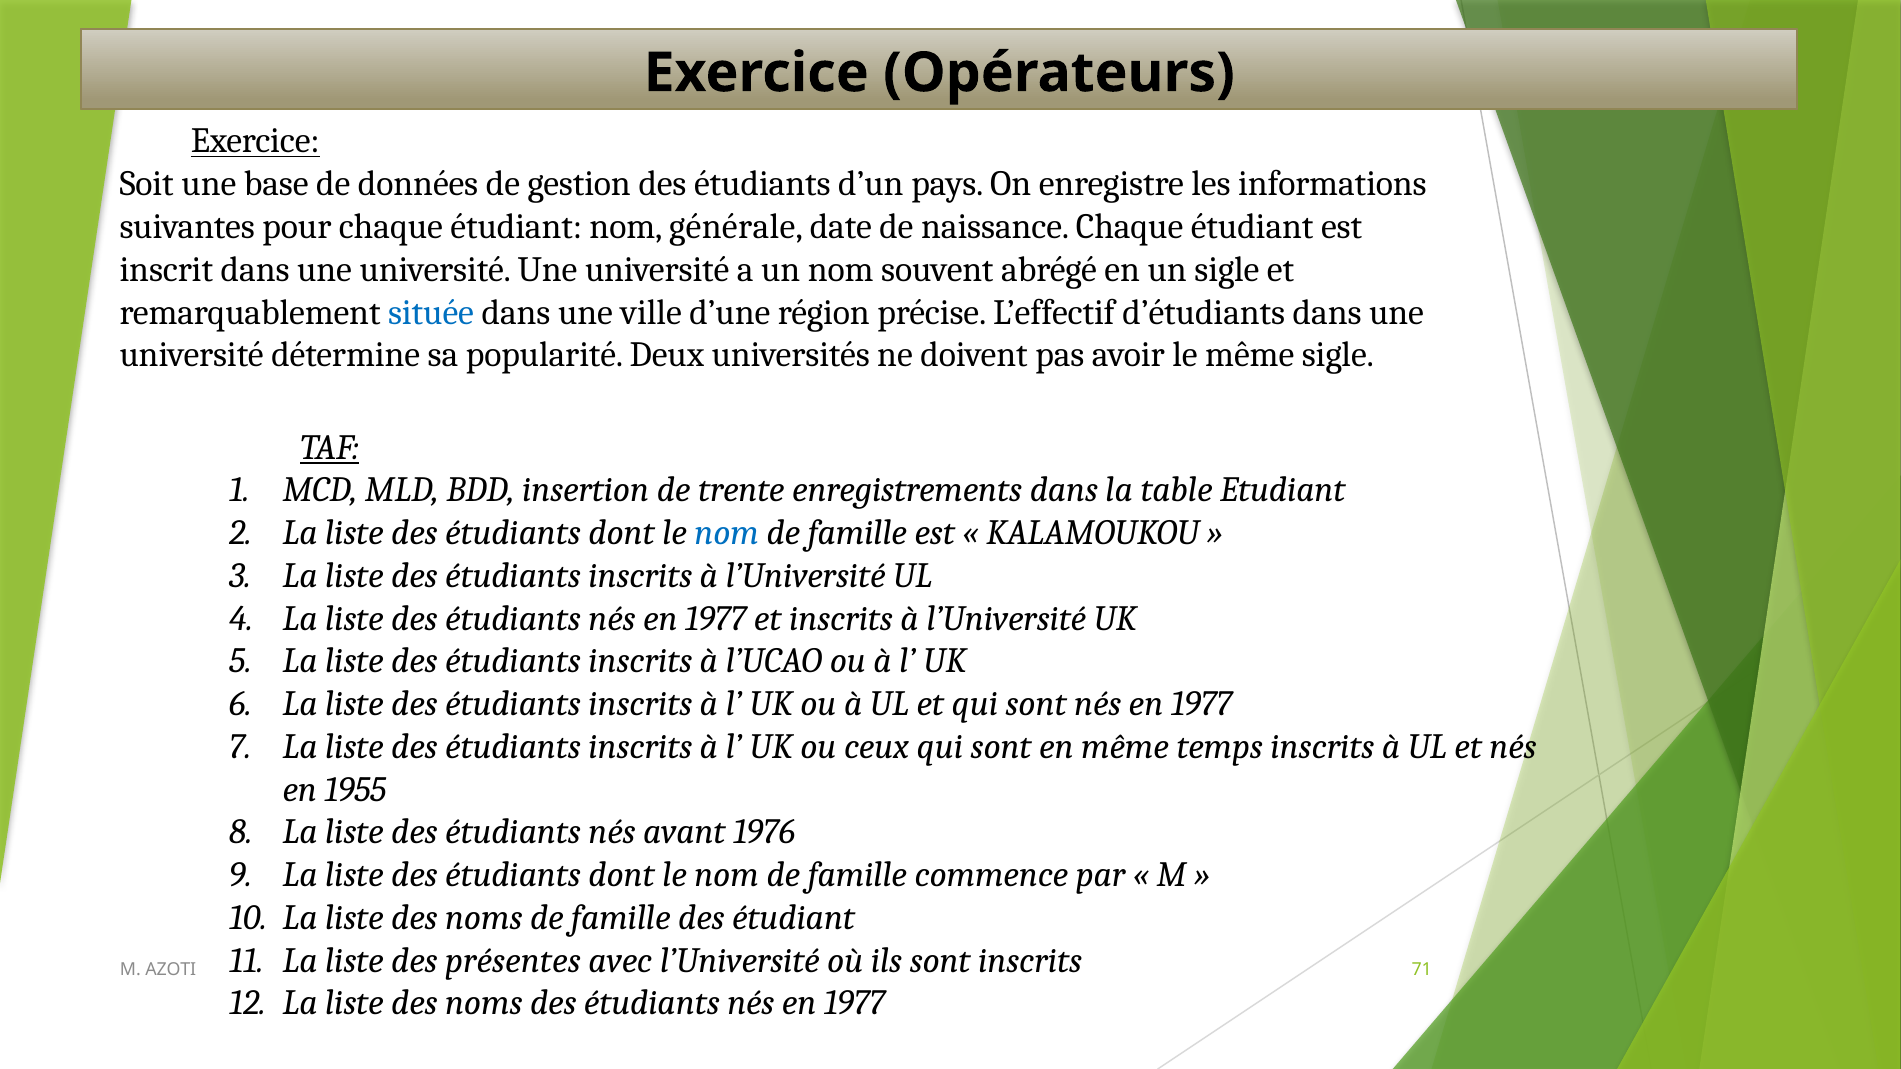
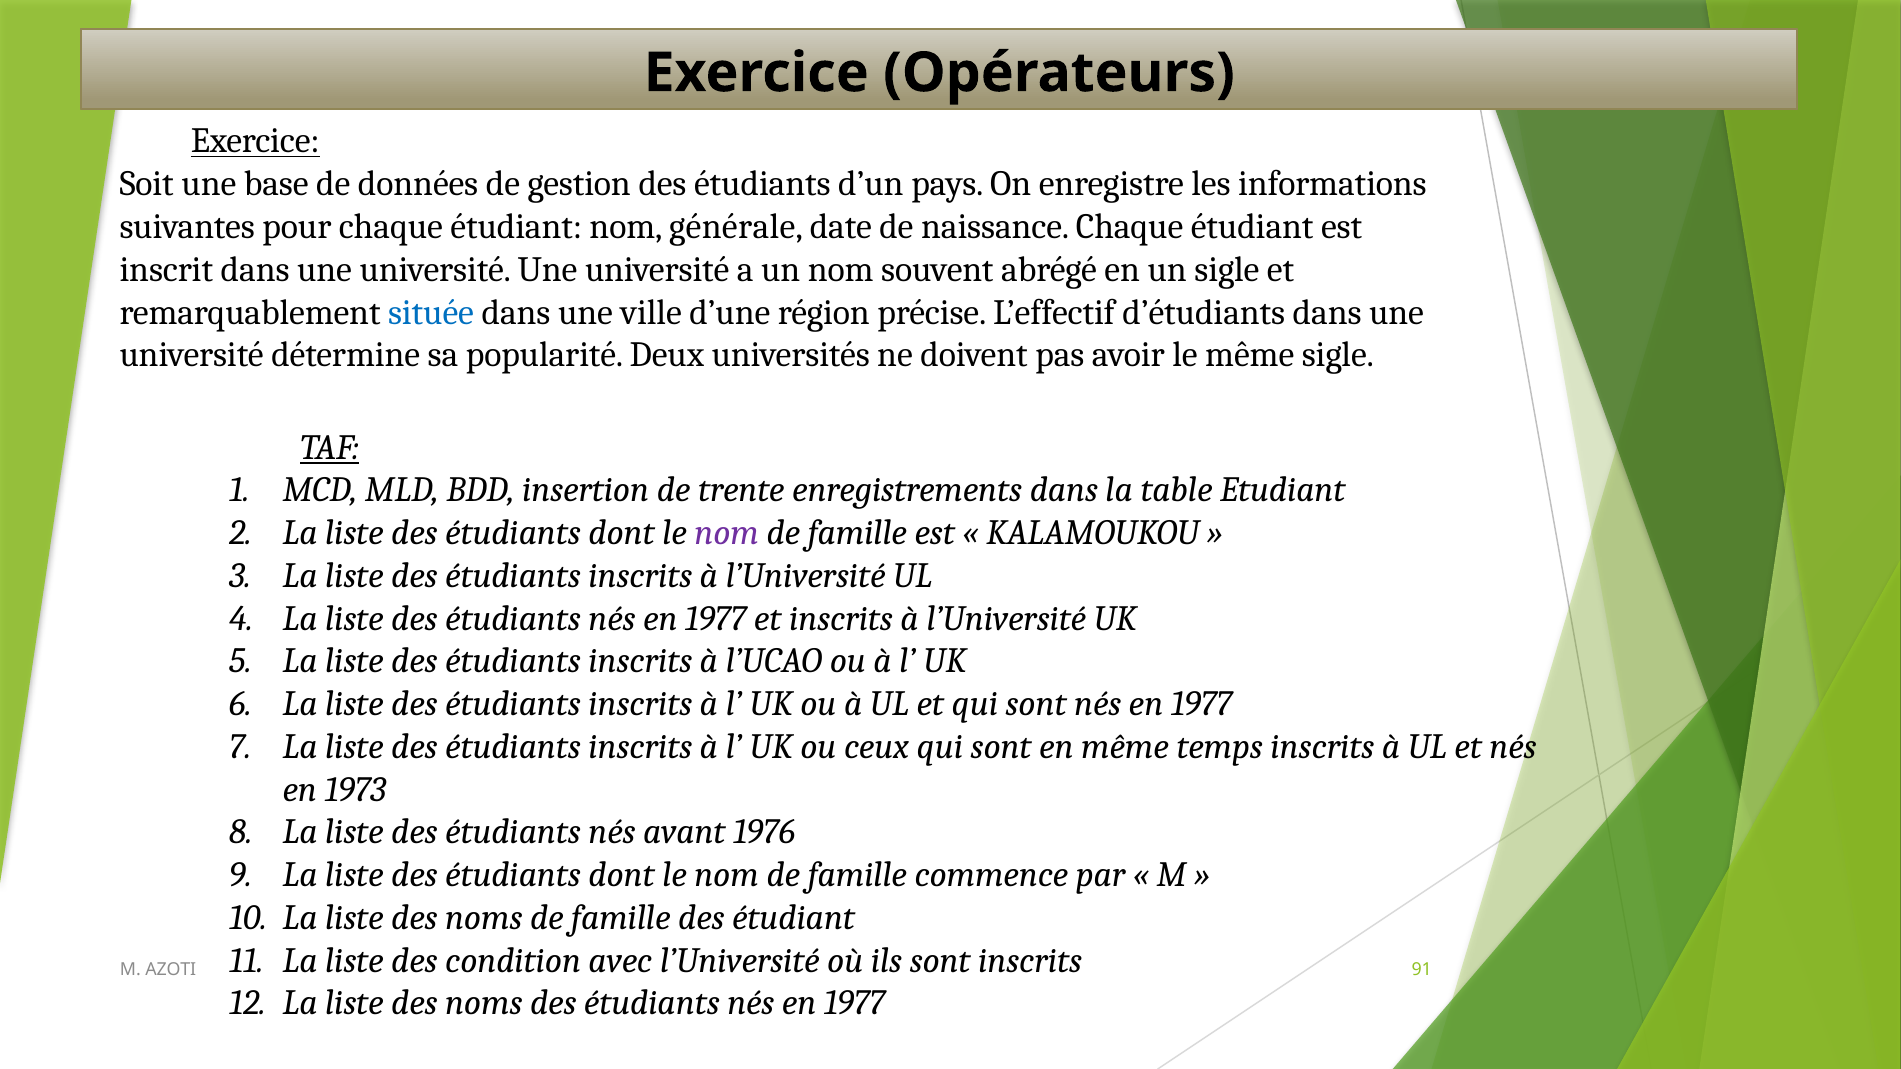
nom at (727, 533) colour: blue -> purple
1955: 1955 -> 1973
présentes: présentes -> condition
71: 71 -> 91
